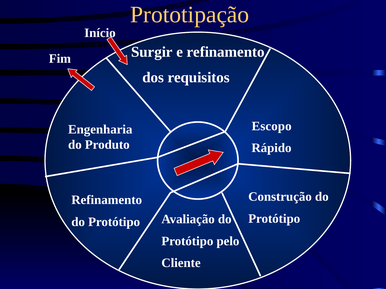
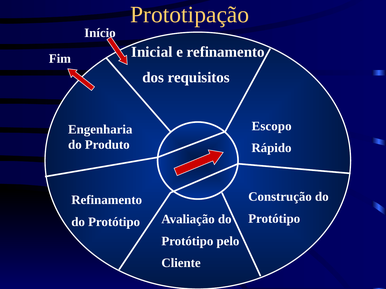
Surgir: Surgir -> Inicial
